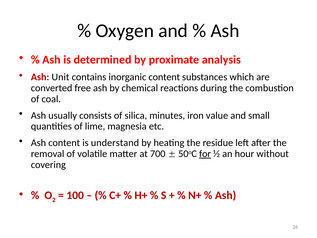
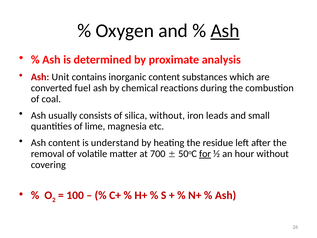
Ash at (225, 31) underline: none -> present
free: free -> fuel
silica minutes: minutes -> without
value: value -> leads
